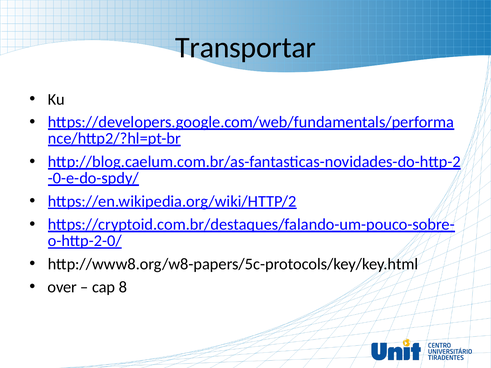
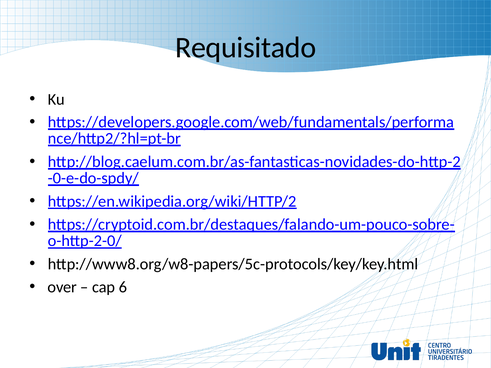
Transportar: Transportar -> Requisitado
8: 8 -> 6
